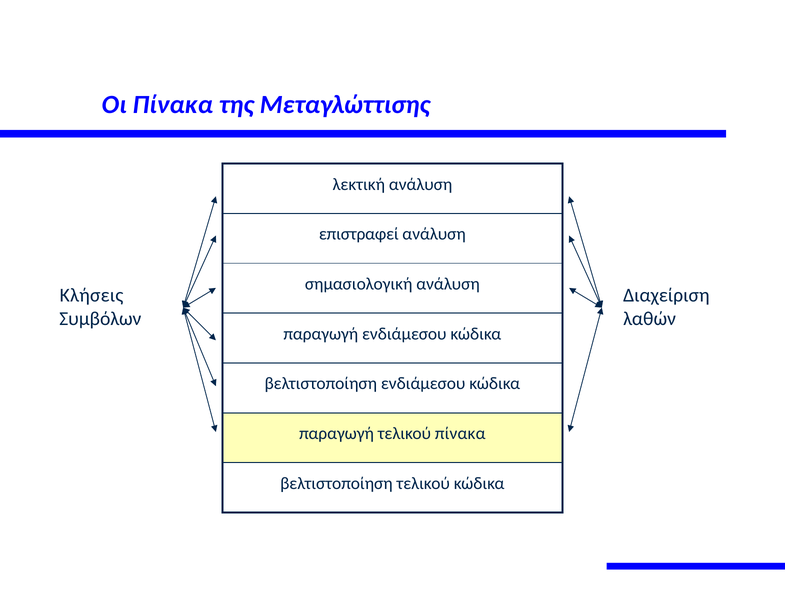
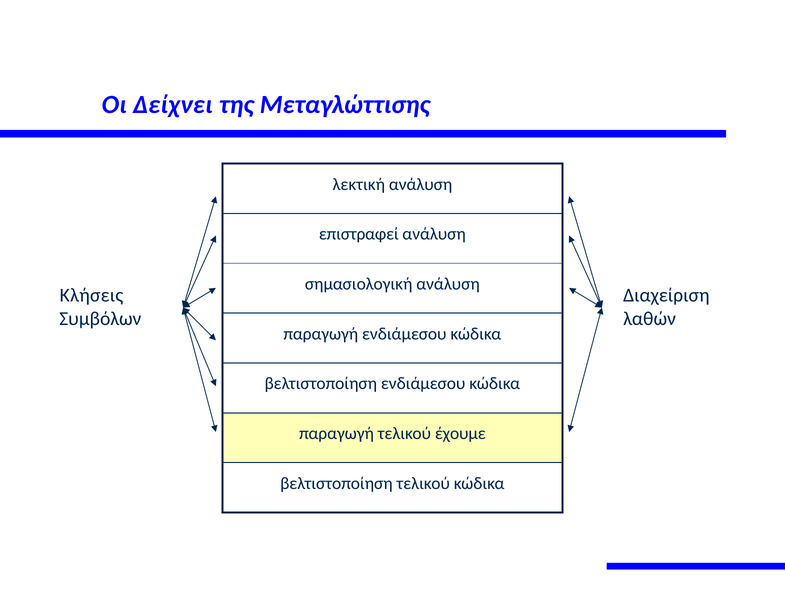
Οι Πίνακα: Πίνακα -> Δείχνει
τελικού πίνακα: πίνακα -> έχουμε
